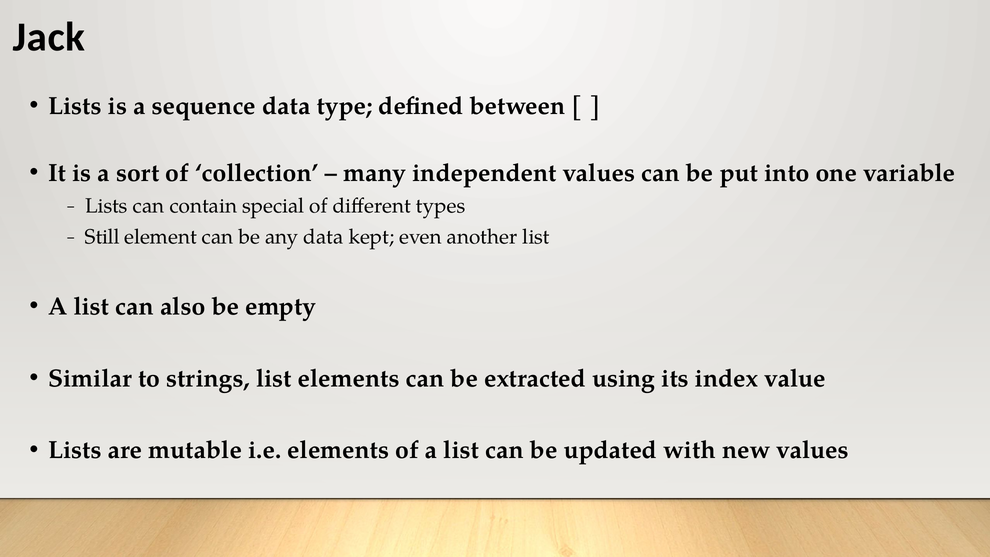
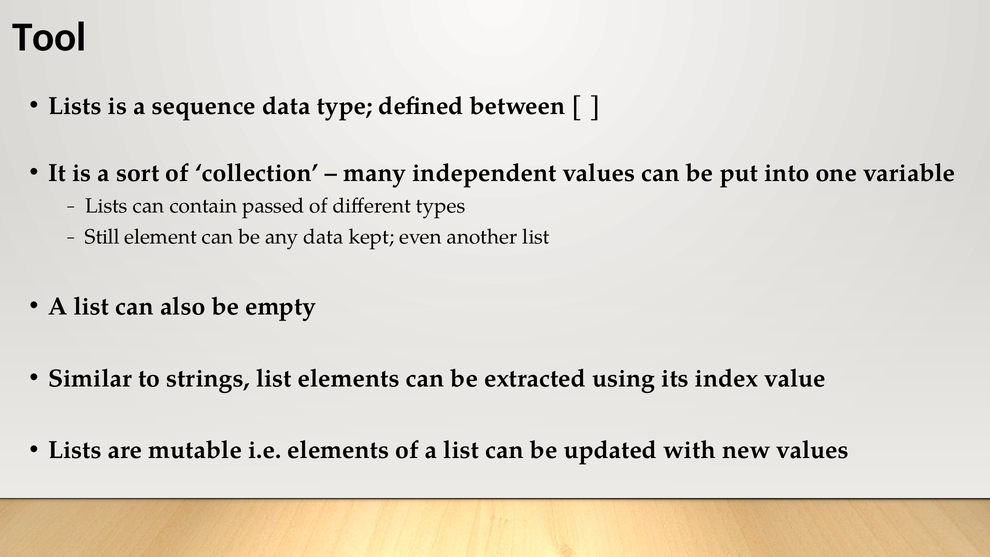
Jack: Jack -> Tool
special: special -> passed
